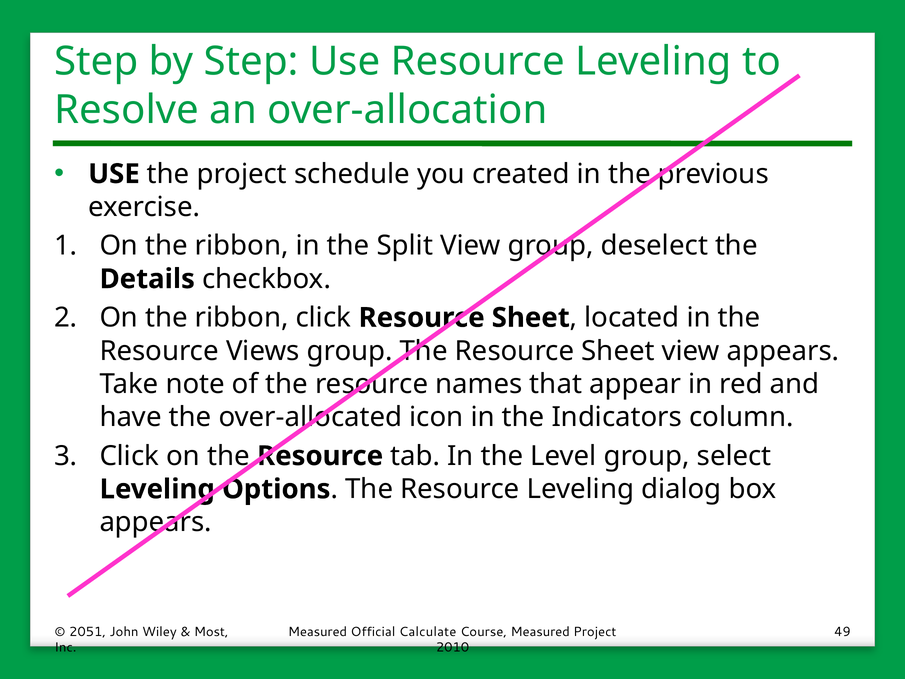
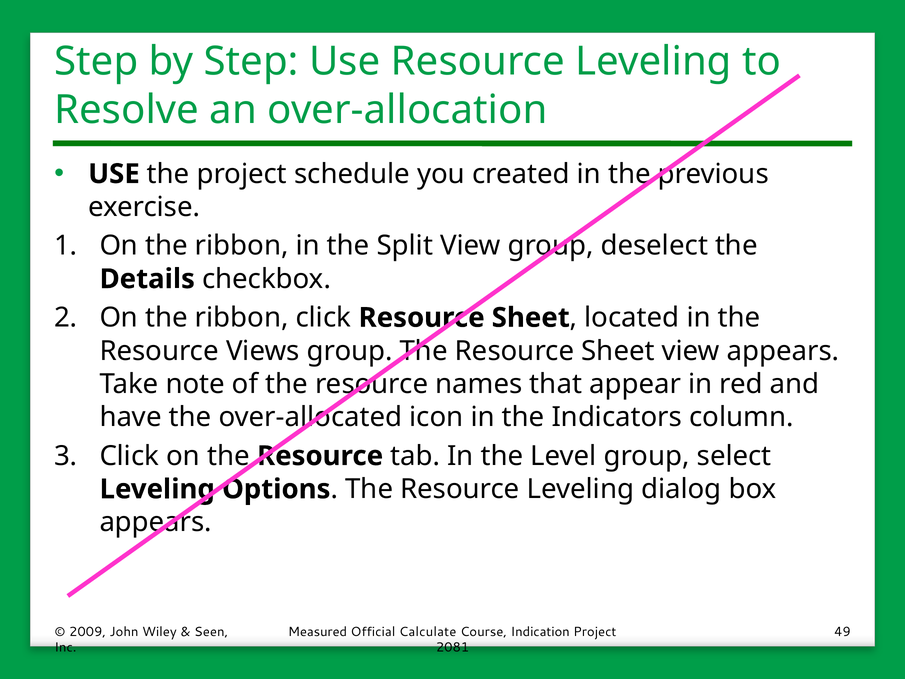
2051: 2051 -> 2009
Most: Most -> Seen
Course Measured: Measured -> Indication
2010: 2010 -> 2081
